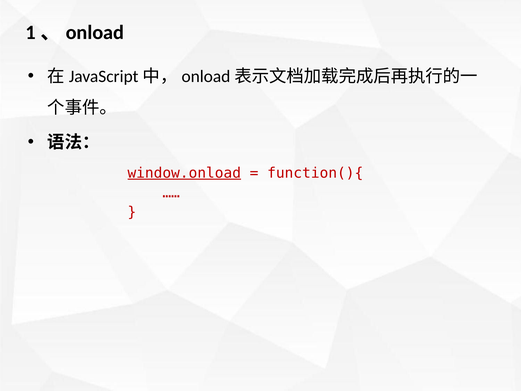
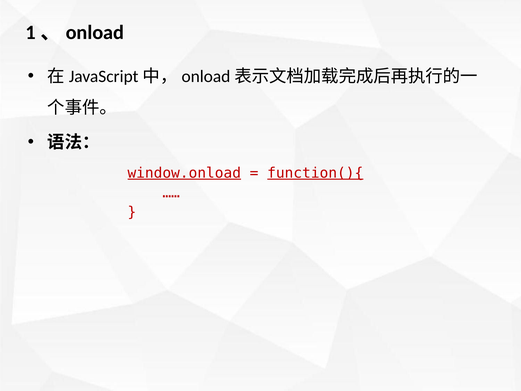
function(){ underline: none -> present
